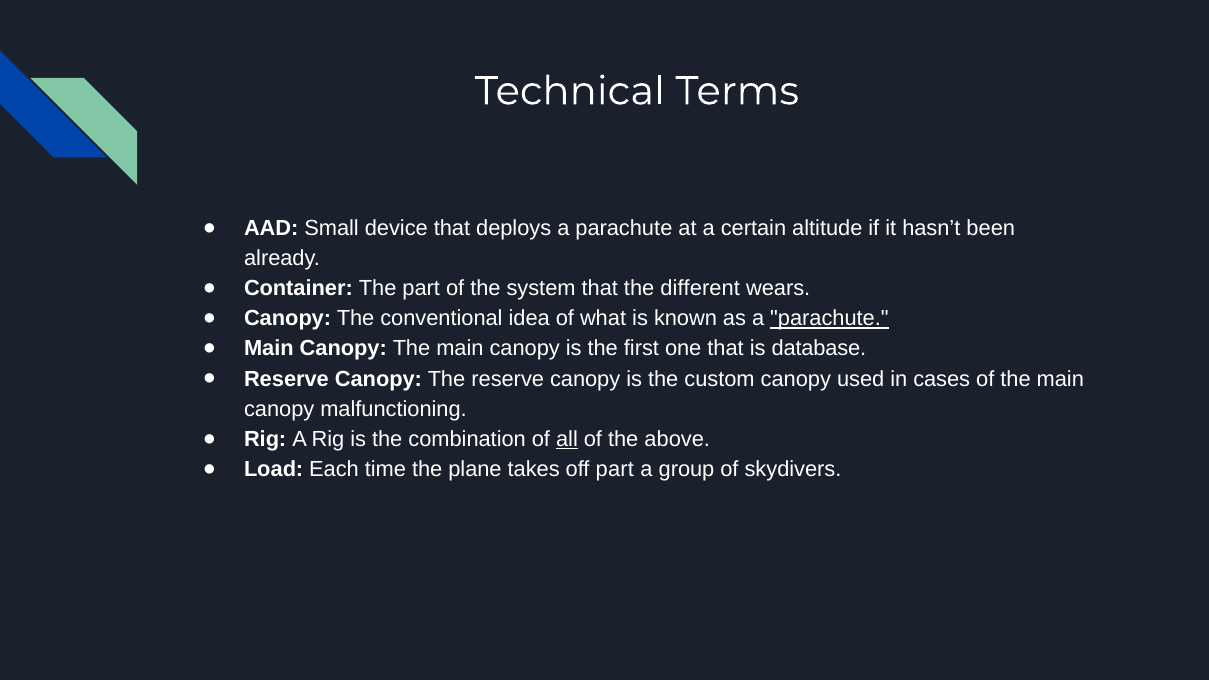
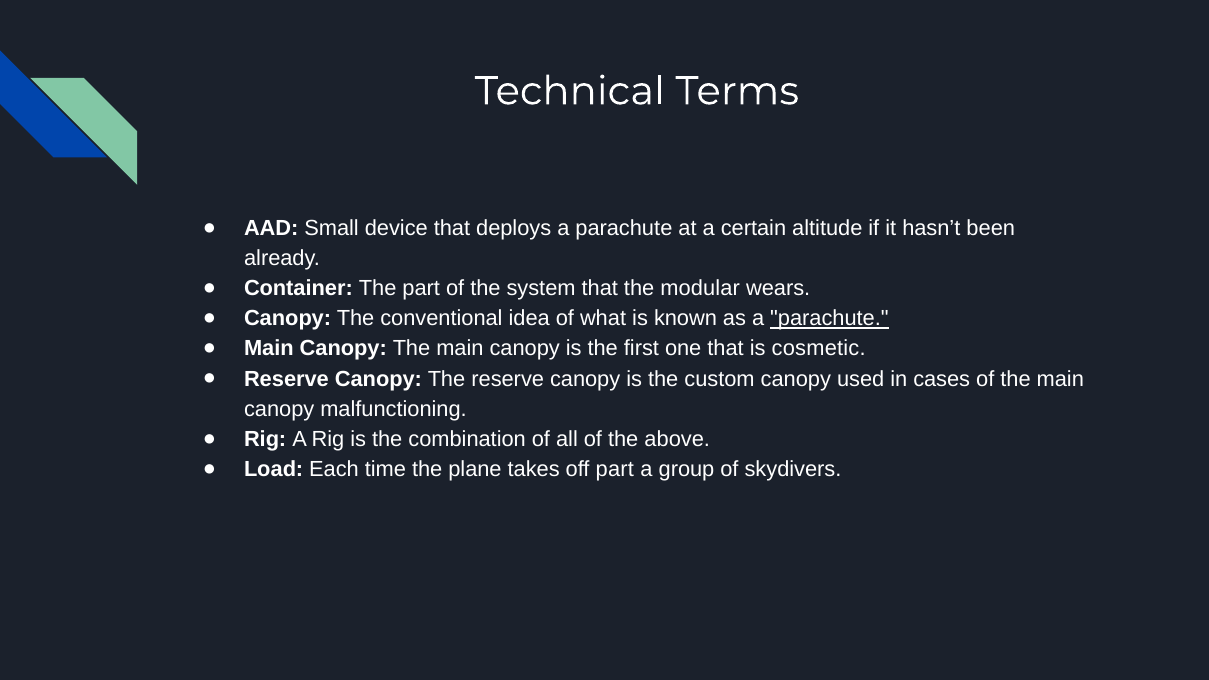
different: different -> modular
database: database -> cosmetic
all underline: present -> none
